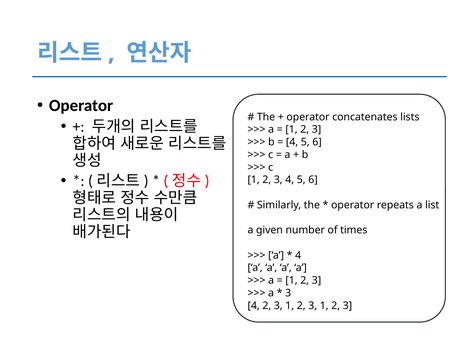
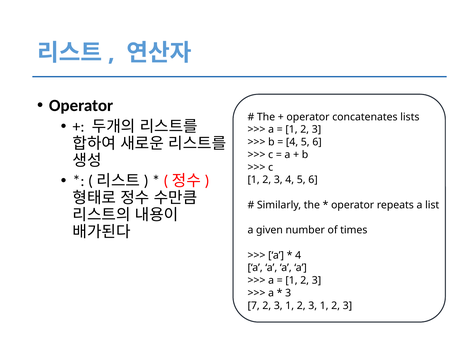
4 at (254, 306): 4 -> 7
